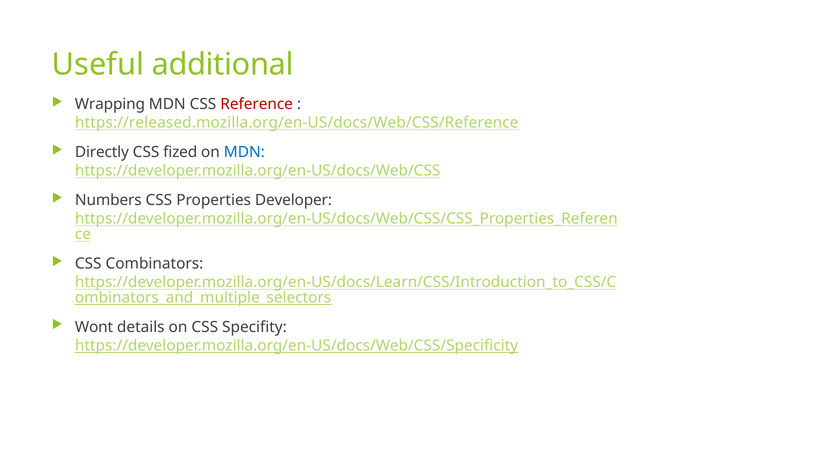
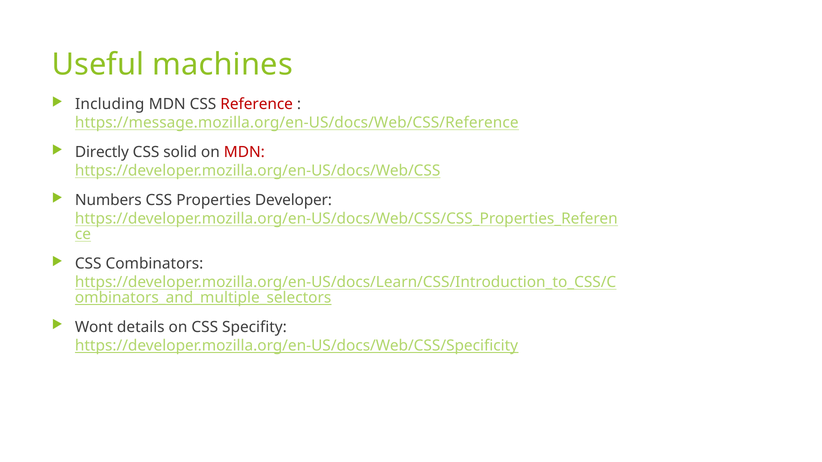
additional: additional -> machines
Wrapping: Wrapping -> Including
https://released.mozilla.org/en-US/docs/Web/CSS/Reference: https://released.mozilla.org/en-US/docs/Web/CSS/Reference -> https://message.mozilla.org/en-US/docs/Web/CSS/Reference
fized: fized -> solid
MDN at (244, 152) colour: blue -> red
